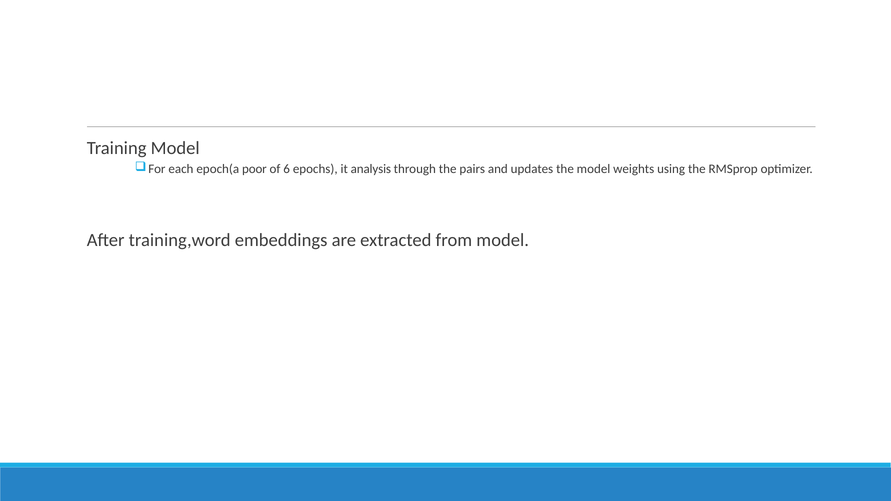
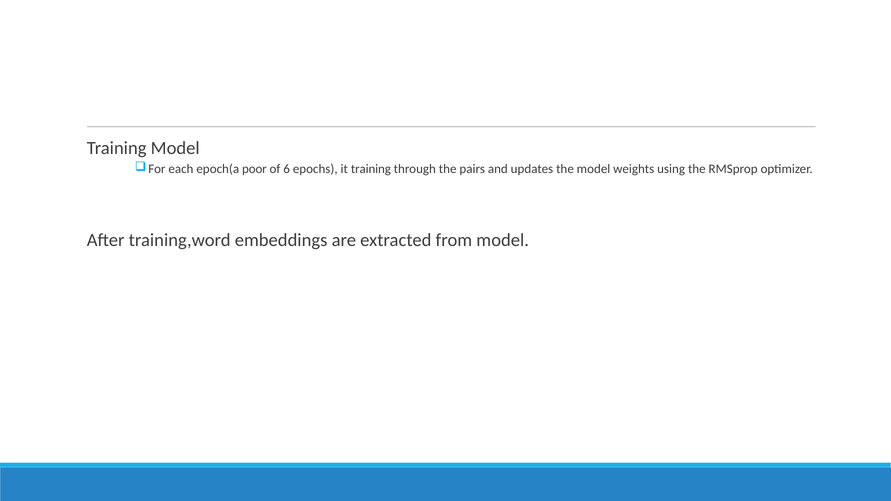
it analysis: analysis -> training
